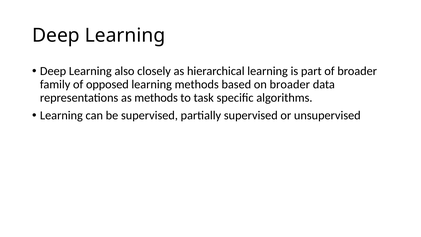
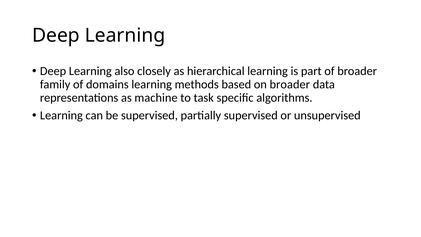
opposed: opposed -> domains
as methods: methods -> machine
